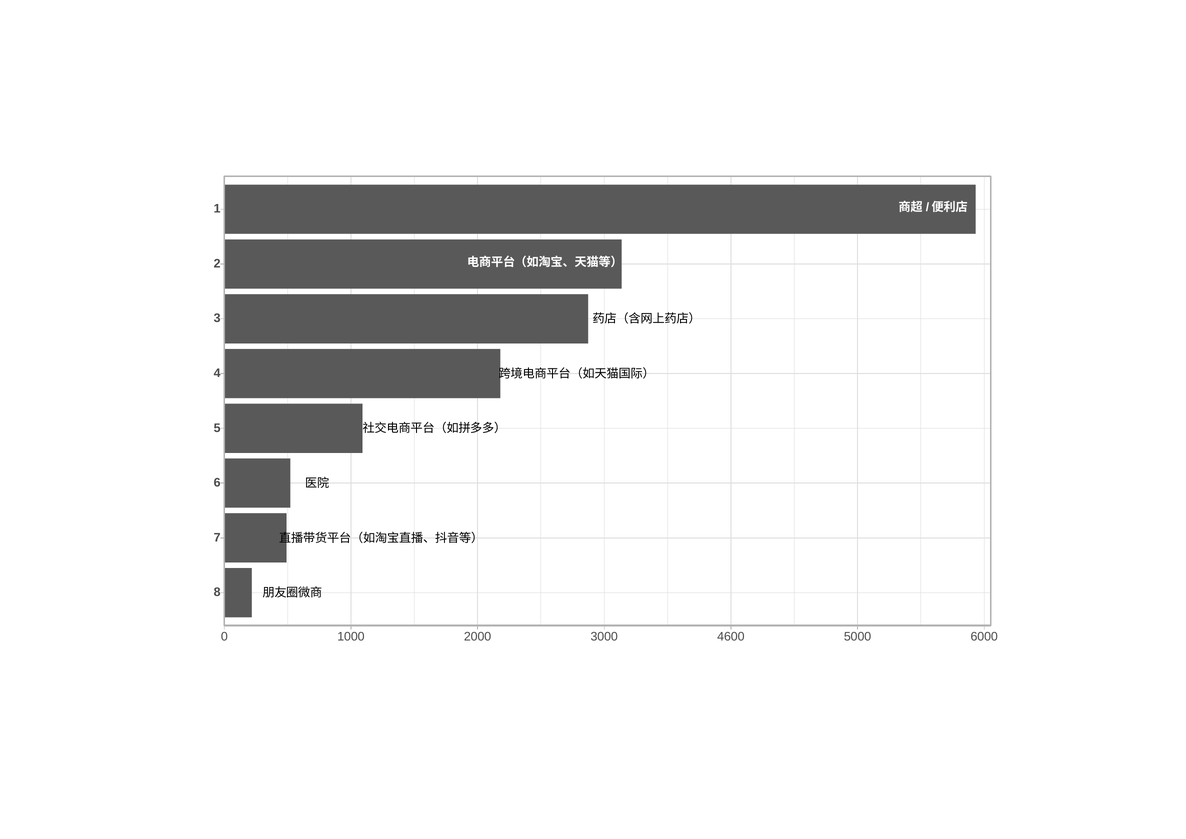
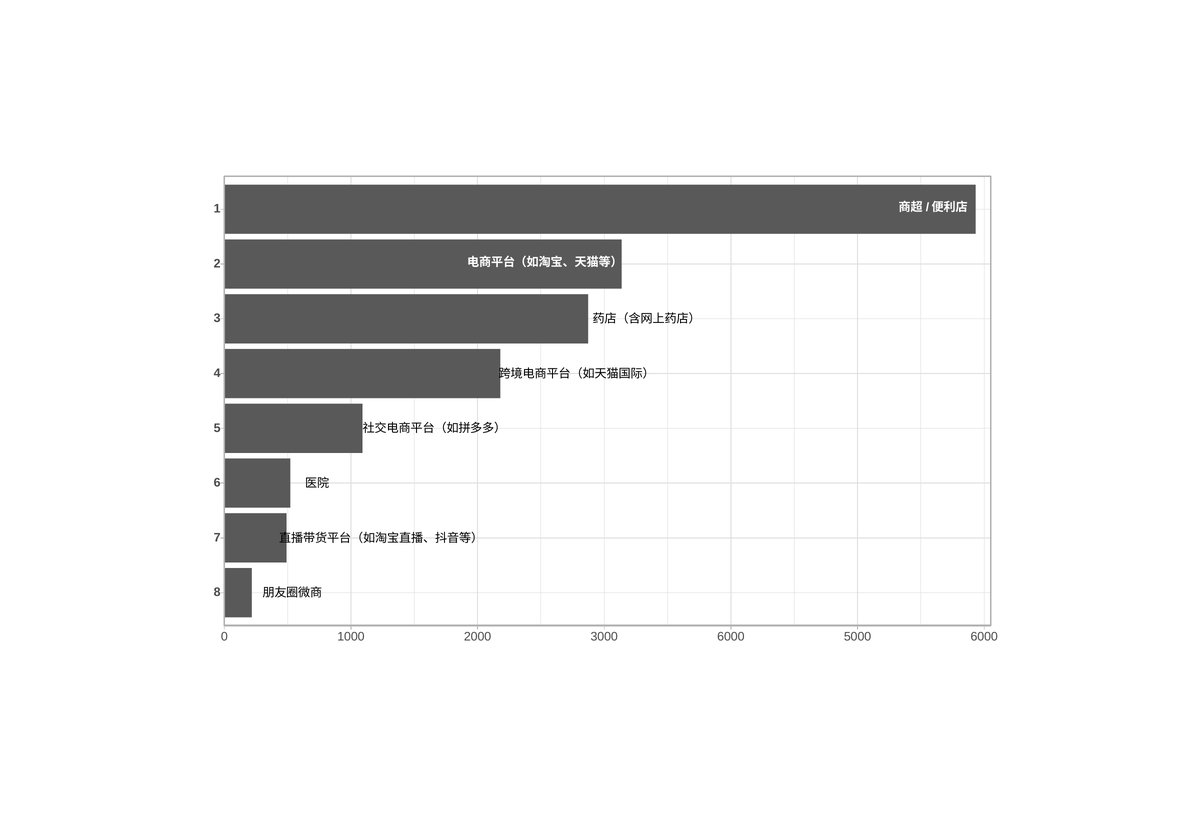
3000 4600: 4600 -> 6000
